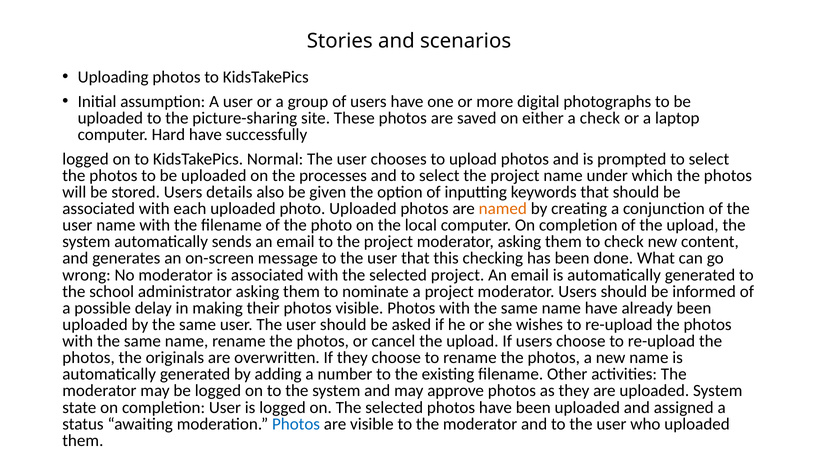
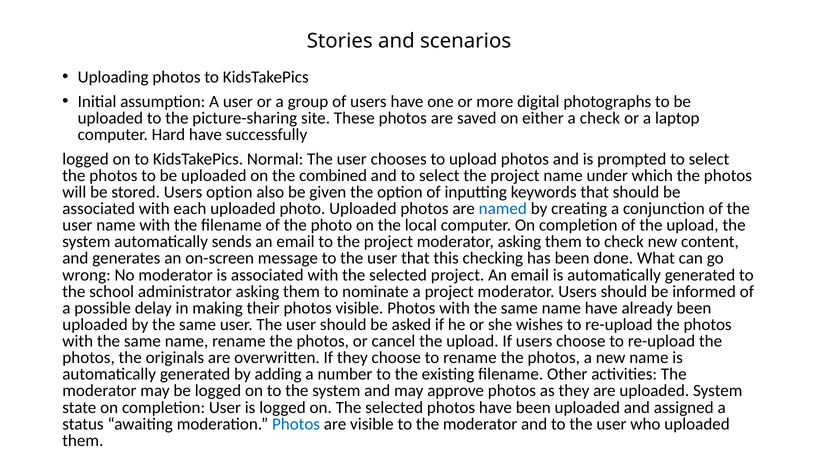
processes: processes -> combined
Users details: details -> option
named colour: orange -> blue
